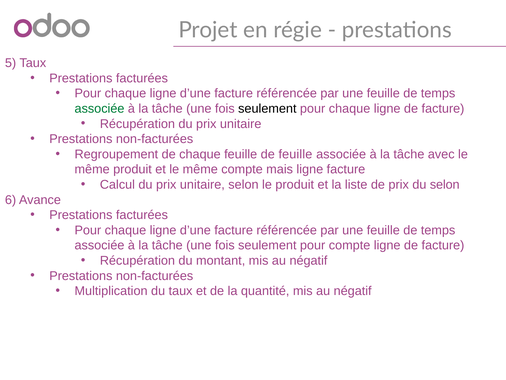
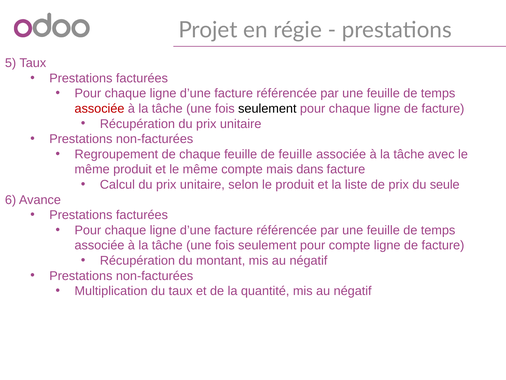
associée at (99, 108) colour: green -> red
mais ligne: ligne -> dans
du selon: selon -> seule
